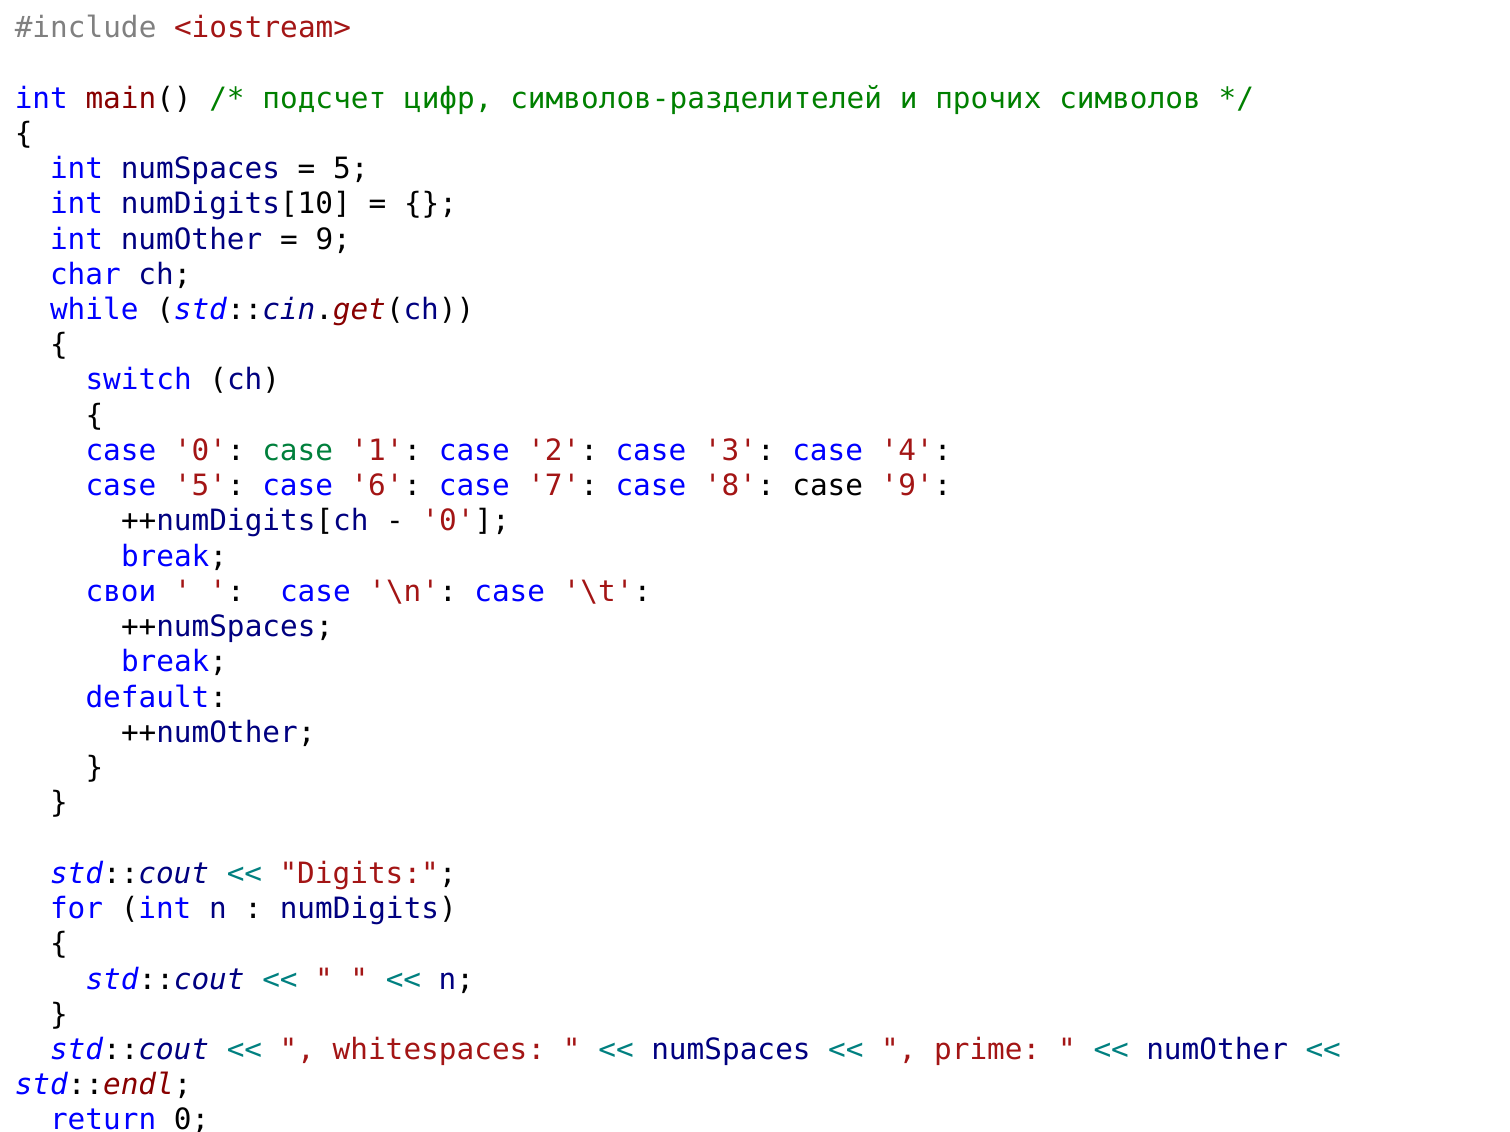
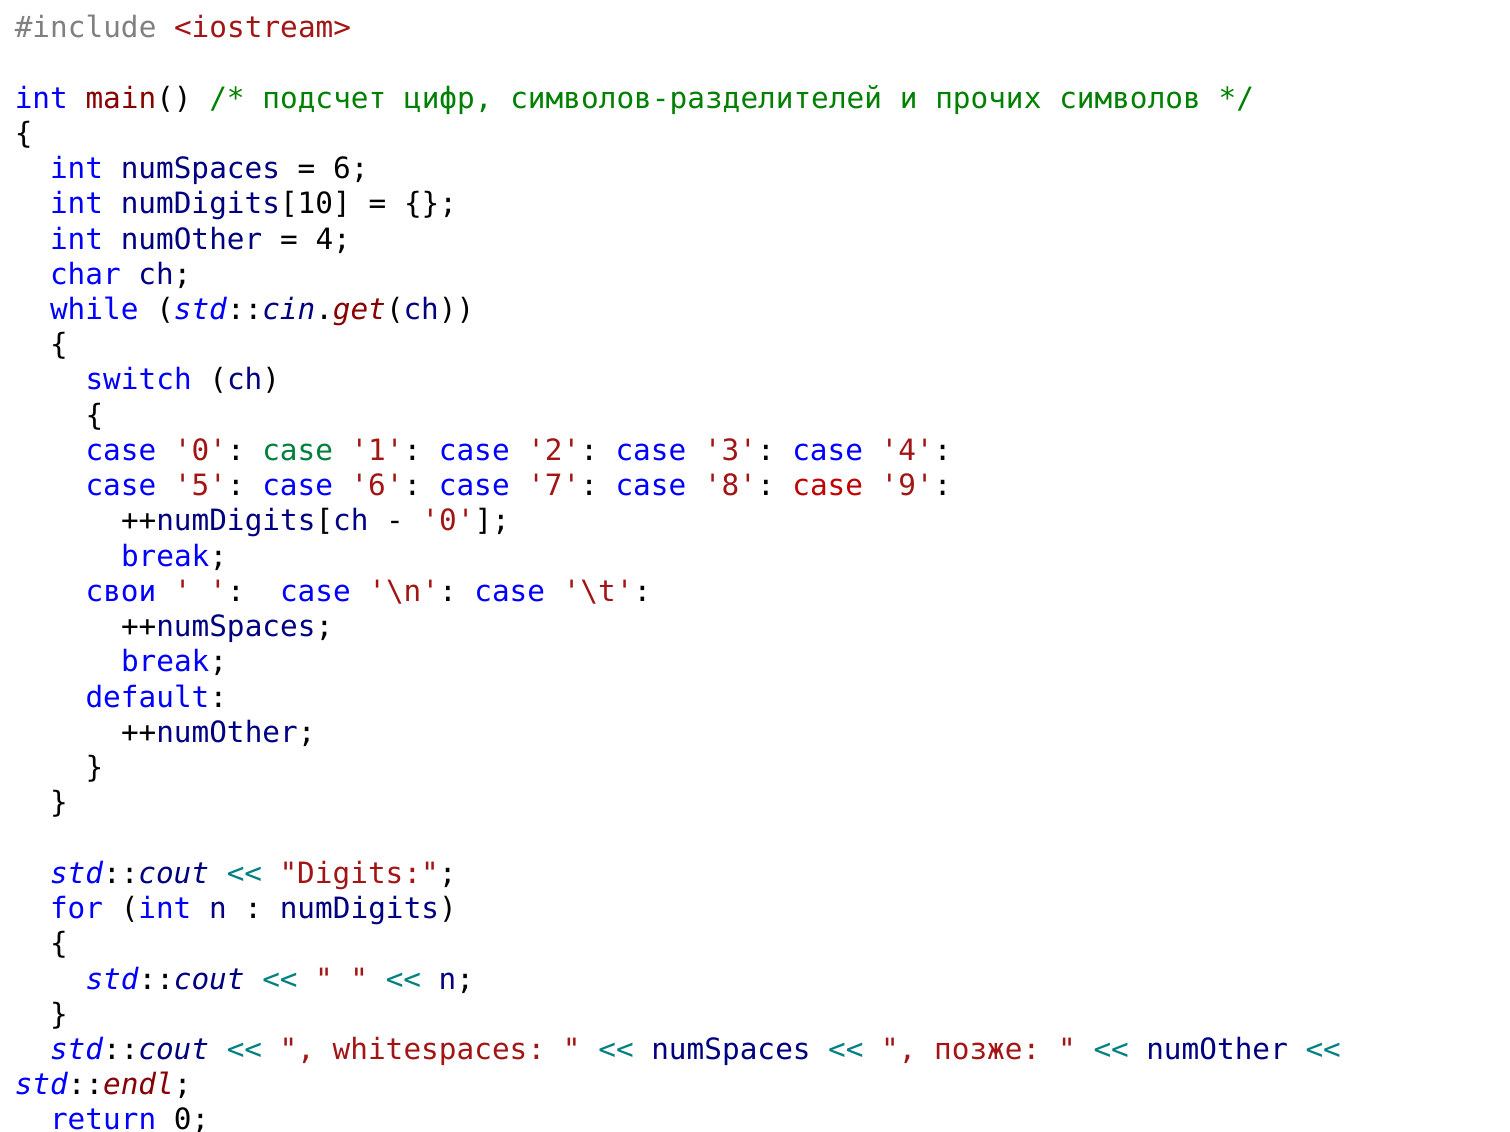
5 at (351, 169): 5 -> 6
9 at (333, 239): 9 -> 4
case at (828, 486) colour: black -> red
prime: prime -> позже
